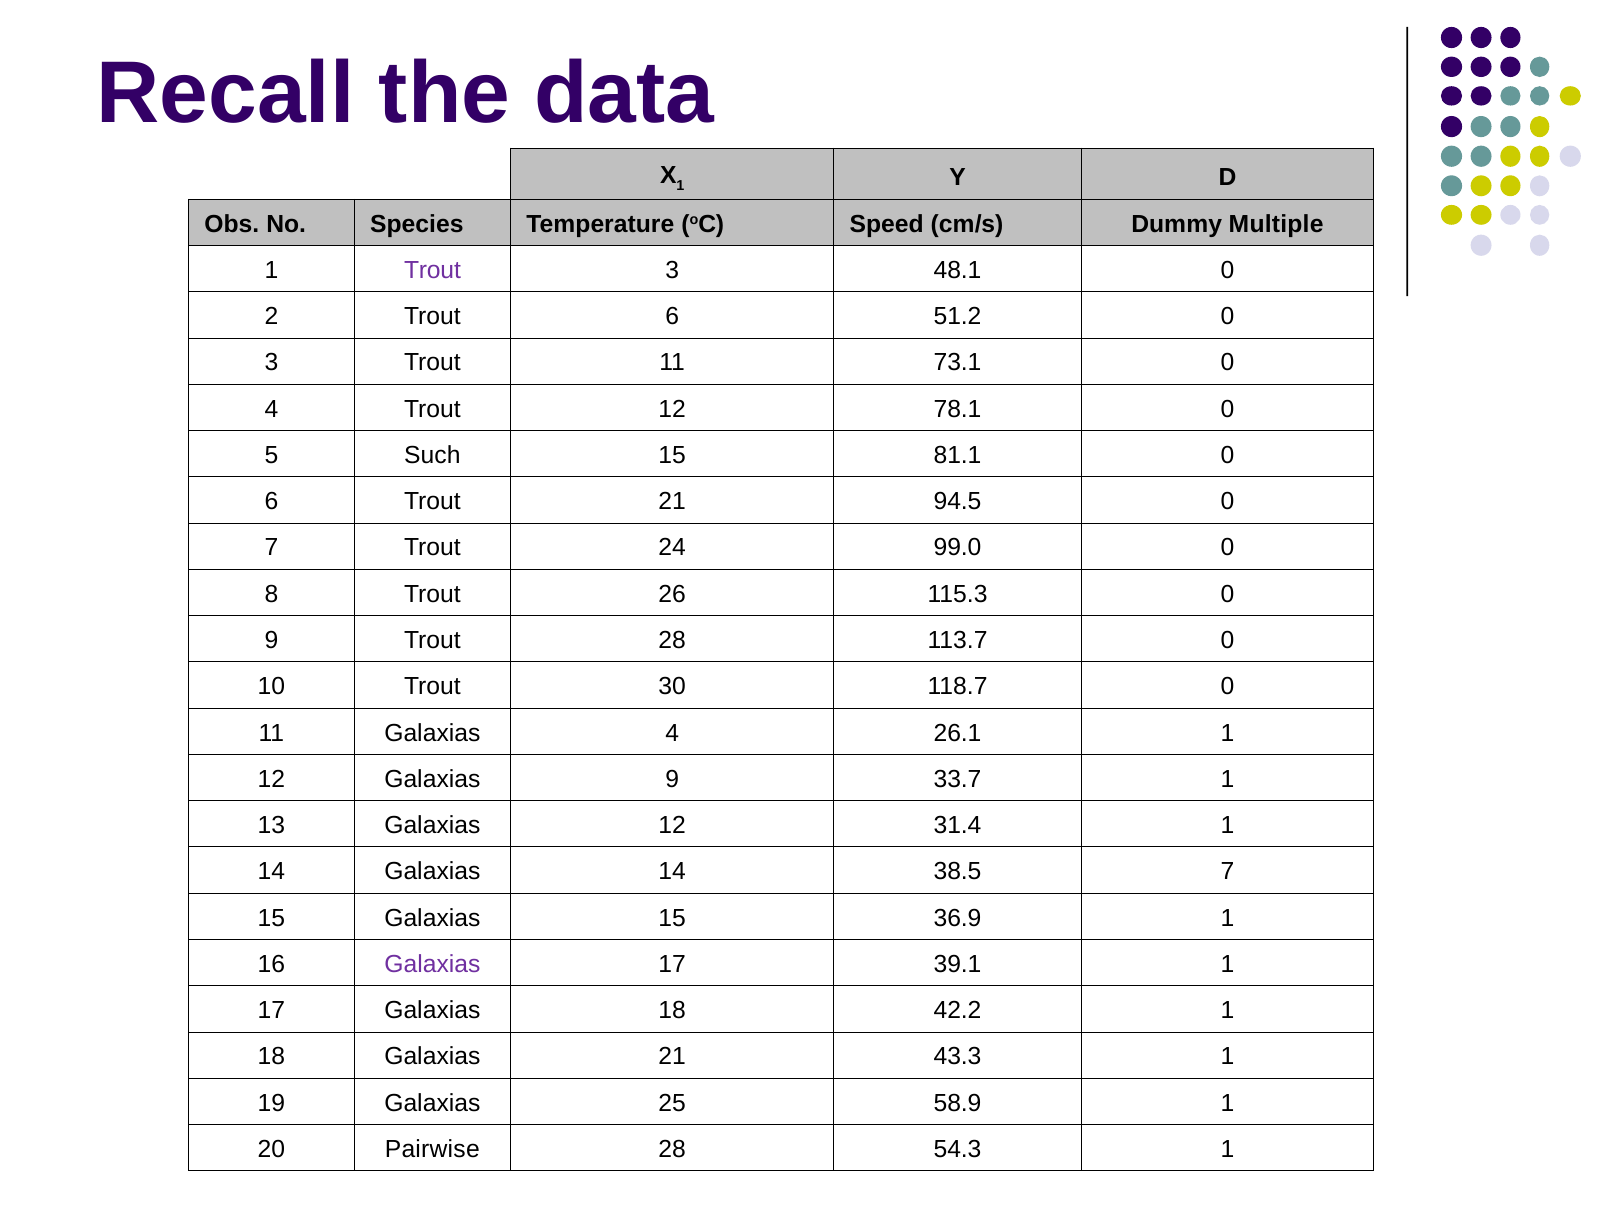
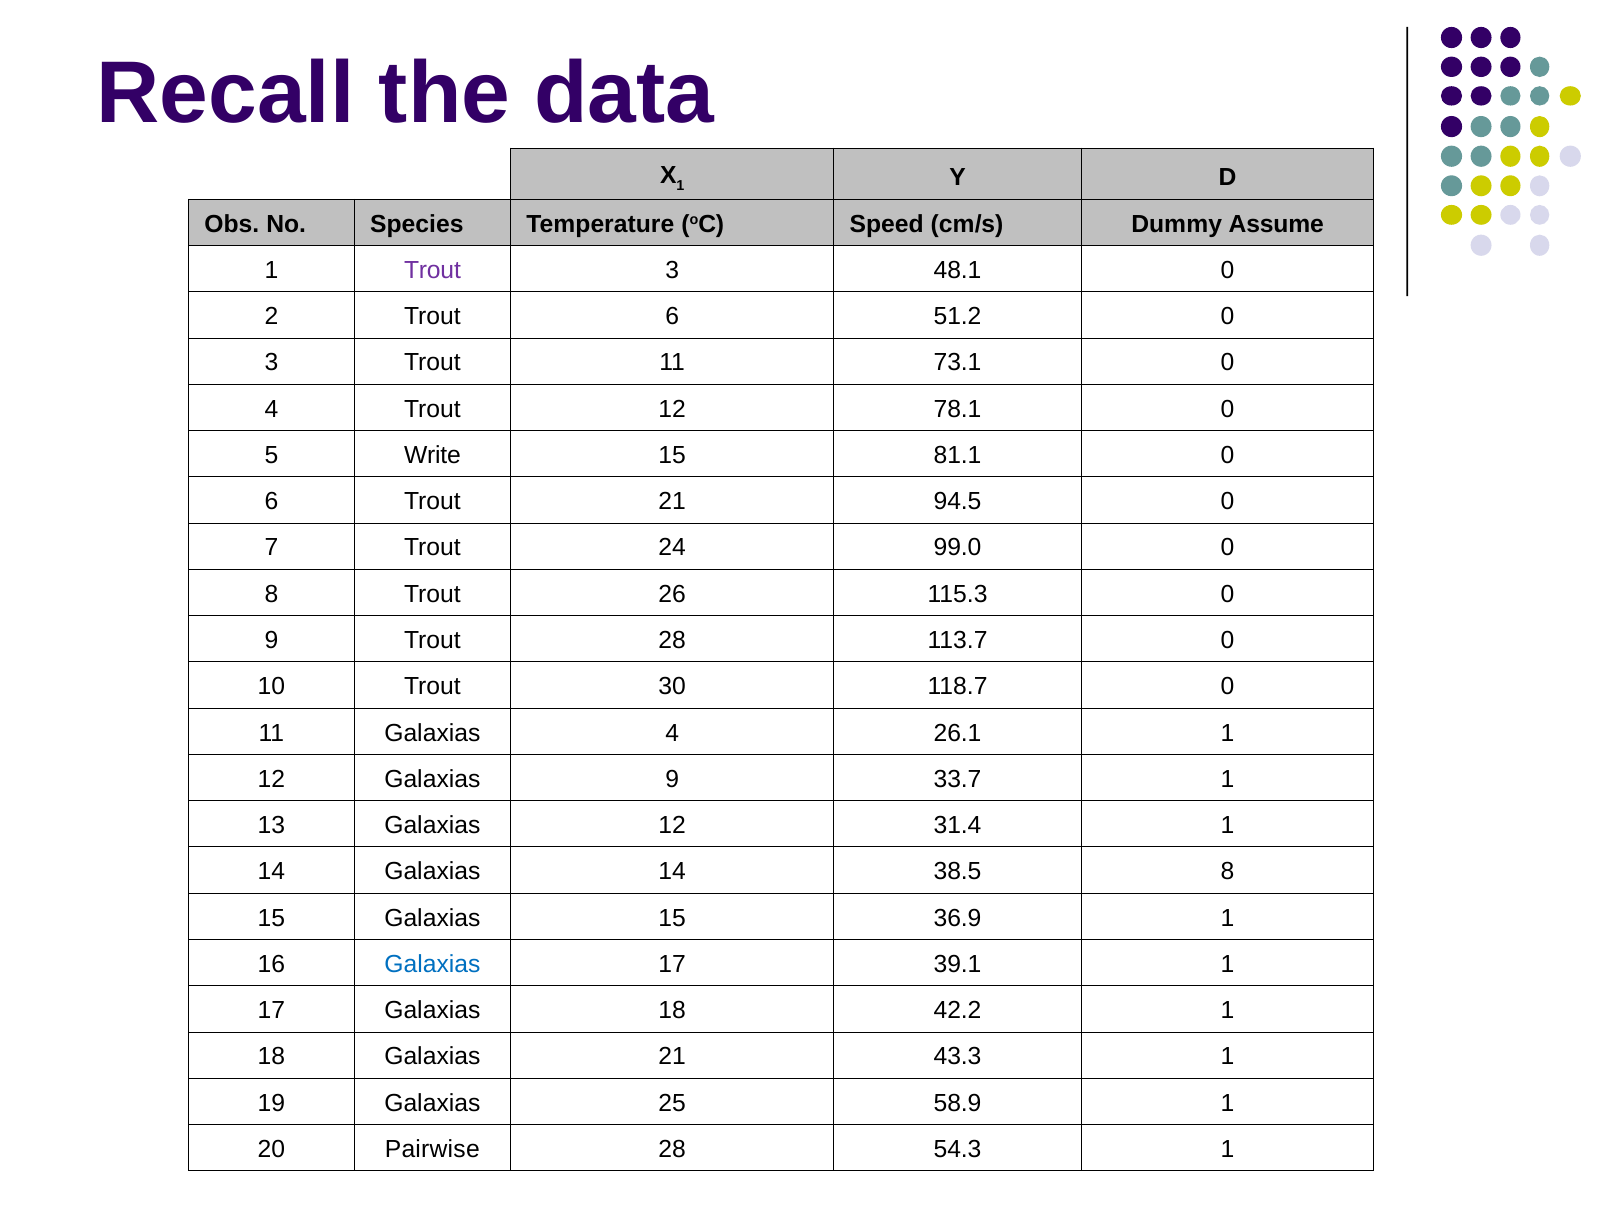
Multiple: Multiple -> Assume
Such: Such -> Write
38.5 7: 7 -> 8
Galaxias at (432, 964) colour: purple -> blue
